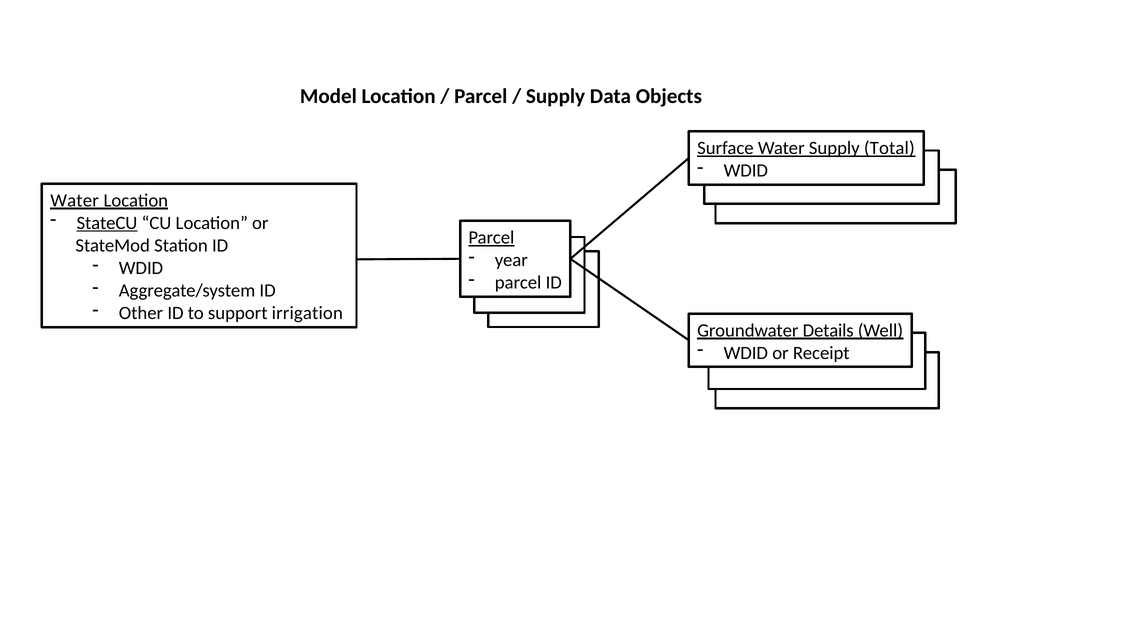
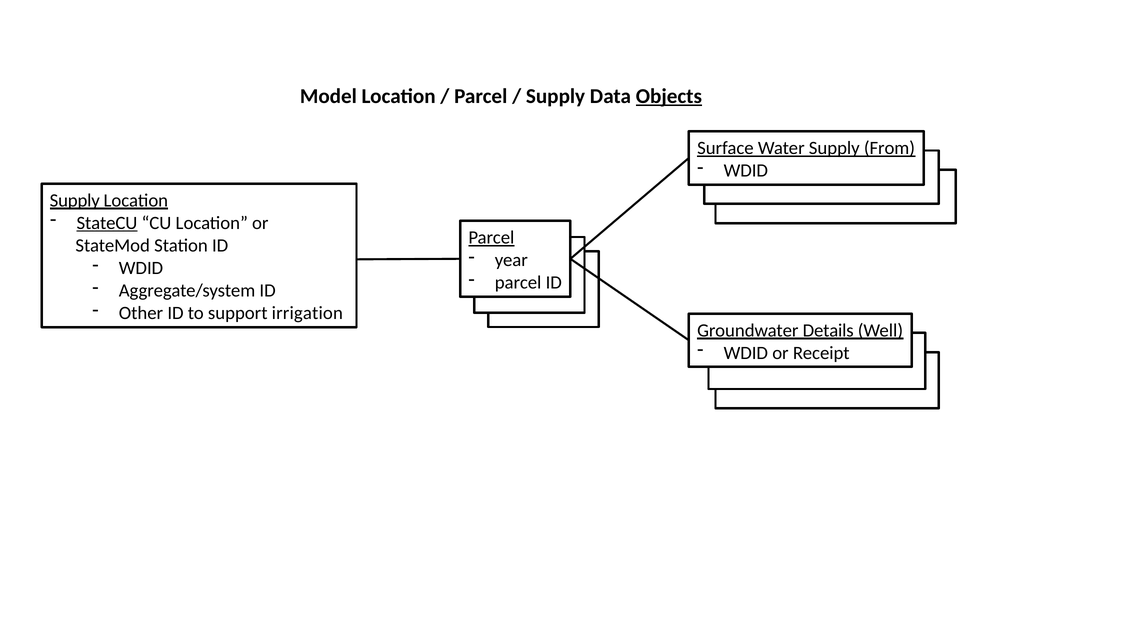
Objects underline: none -> present
Total: Total -> From
Water at (75, 201): Water -> Supply
